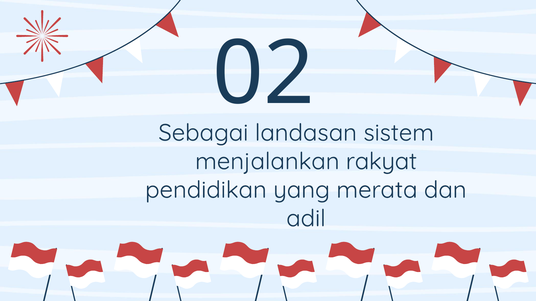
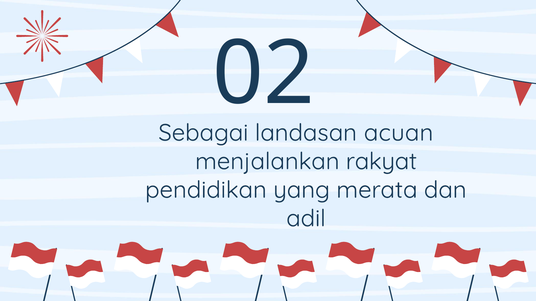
sistem: sistem -> acuan
